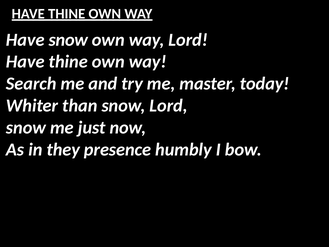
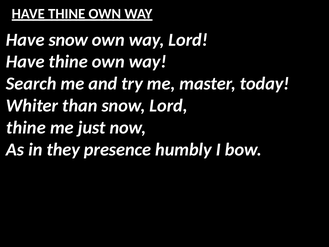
snow at (26, 127): snow -> thine
